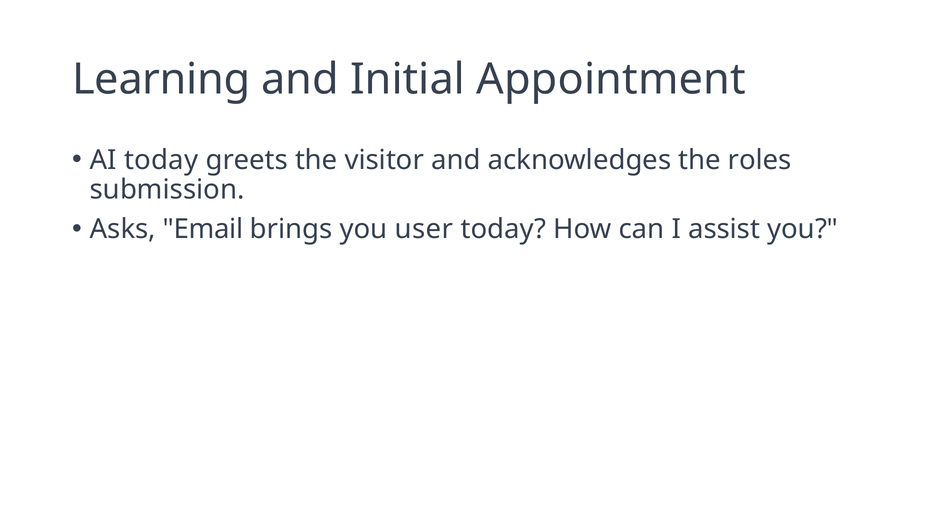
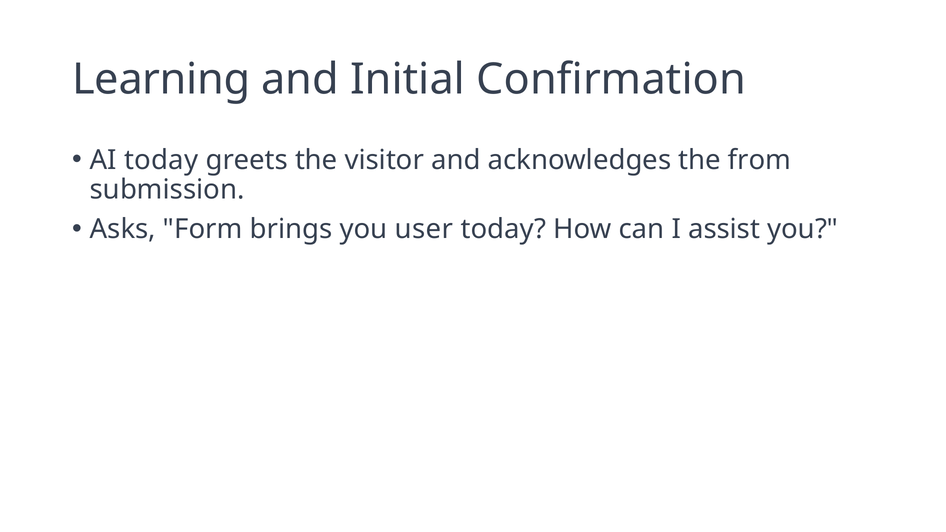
Appointment: Appointment -> Confirmation
roles: roles -> from
Email: Email -> Form
